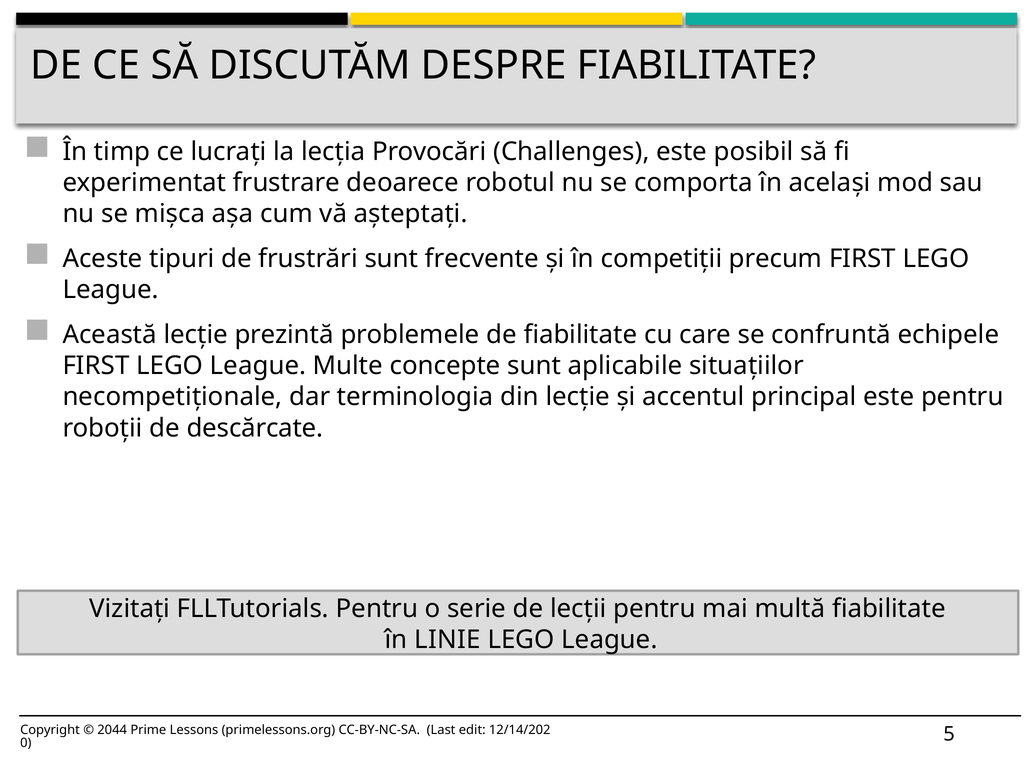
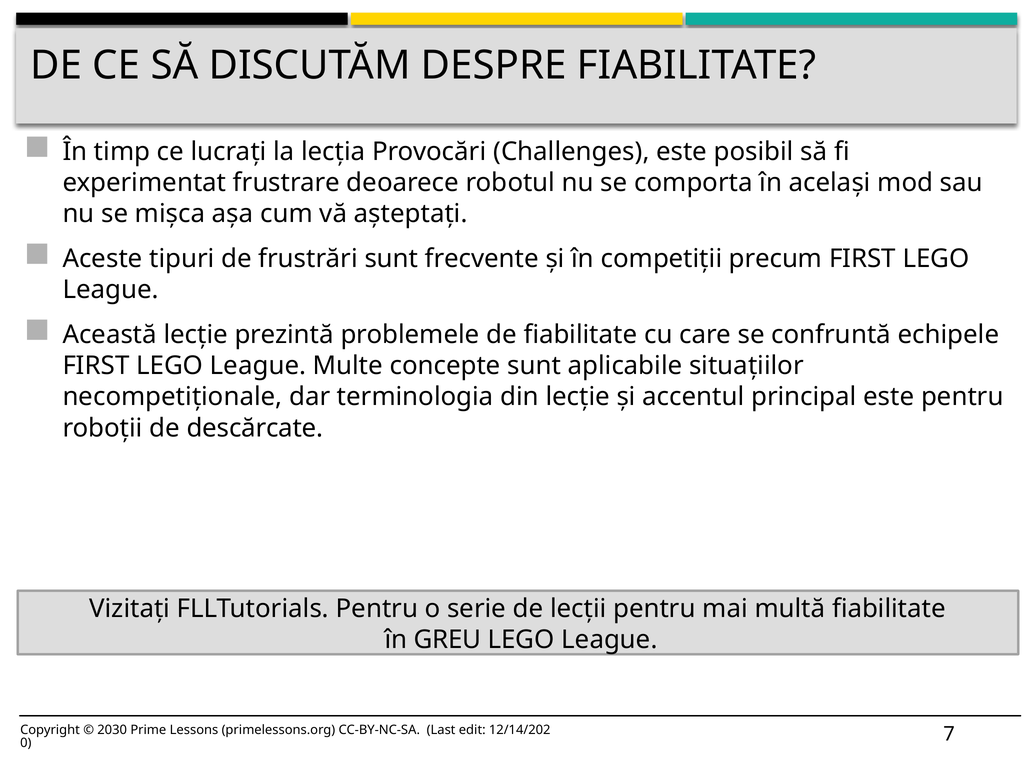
LINIE: LINIE -> GREU
2044: 2044 -> 2030
5: 5 -> 7
